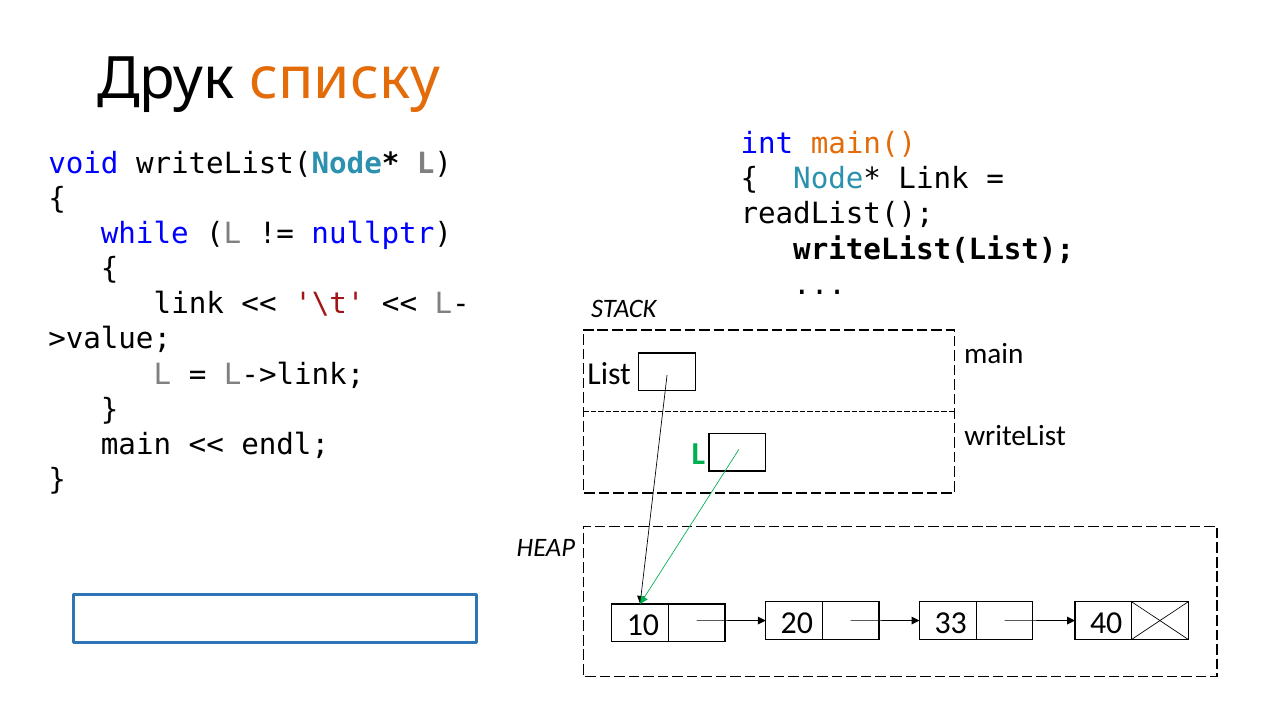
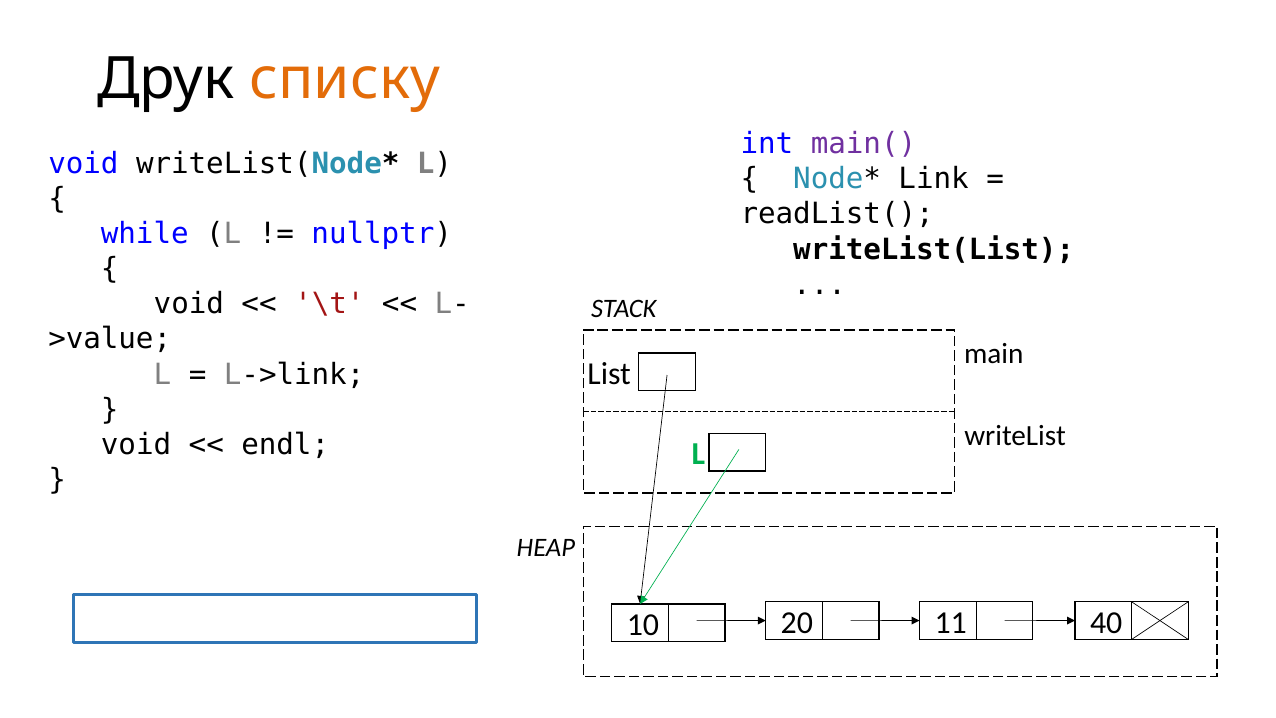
main( colour: orange -> purple
link at (189, 304): link -> void
main at (136, 444): main -> void
33: 33 -> 11
